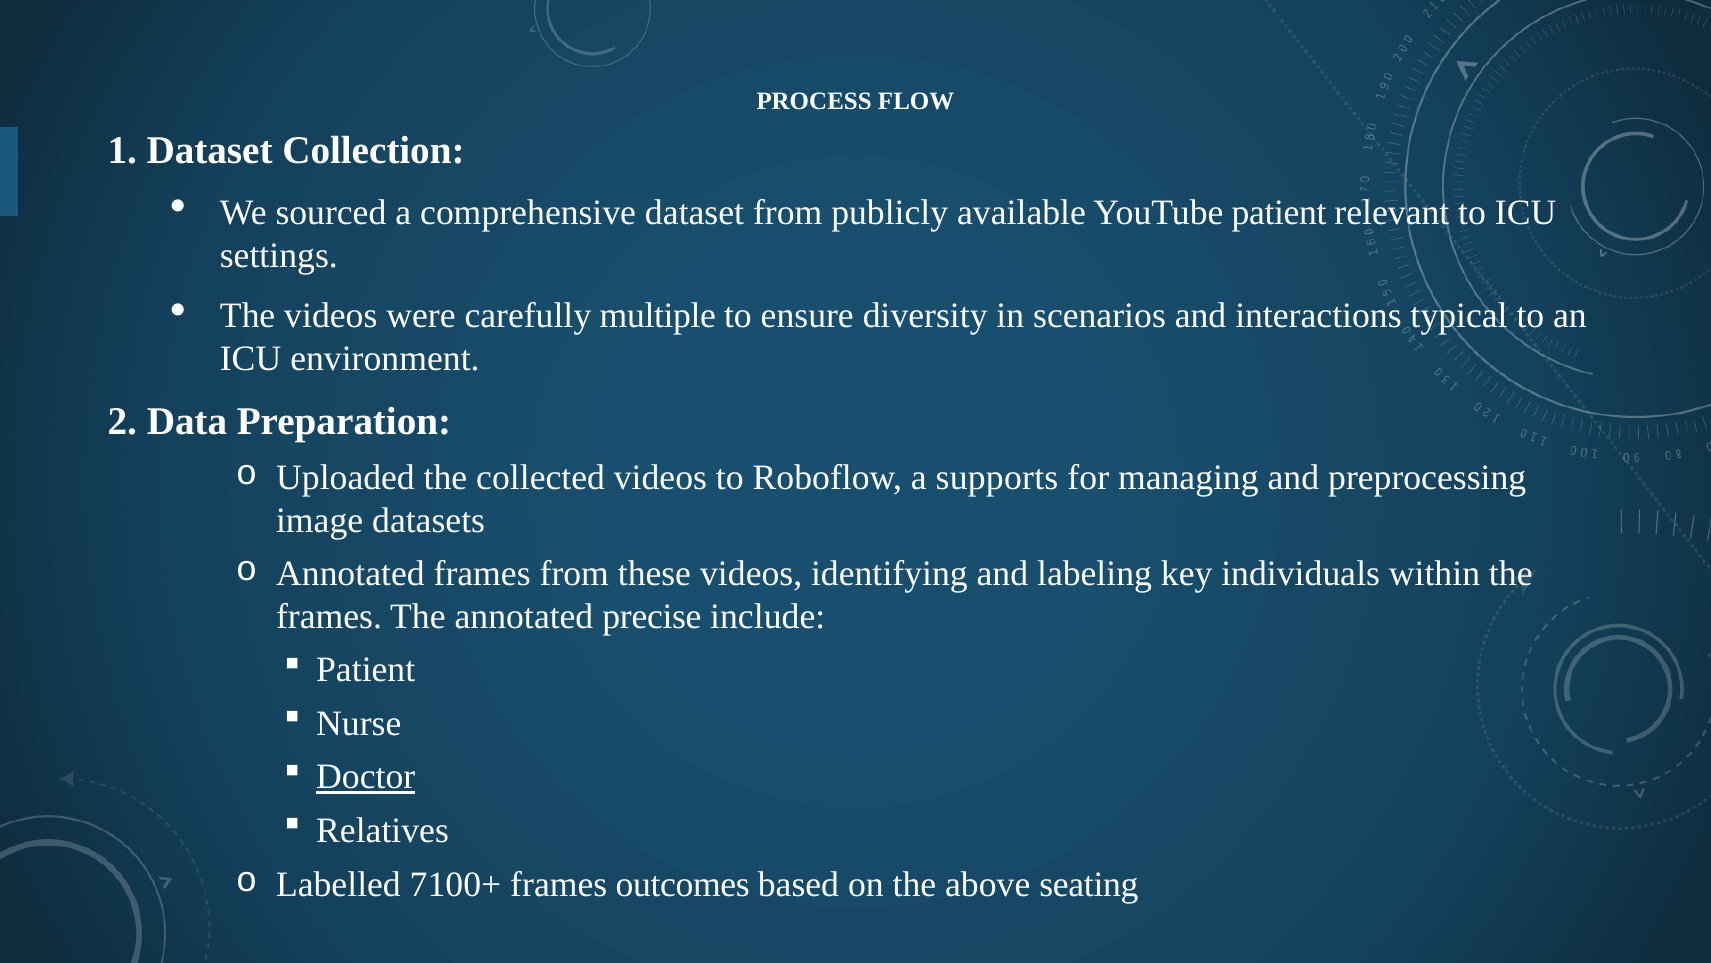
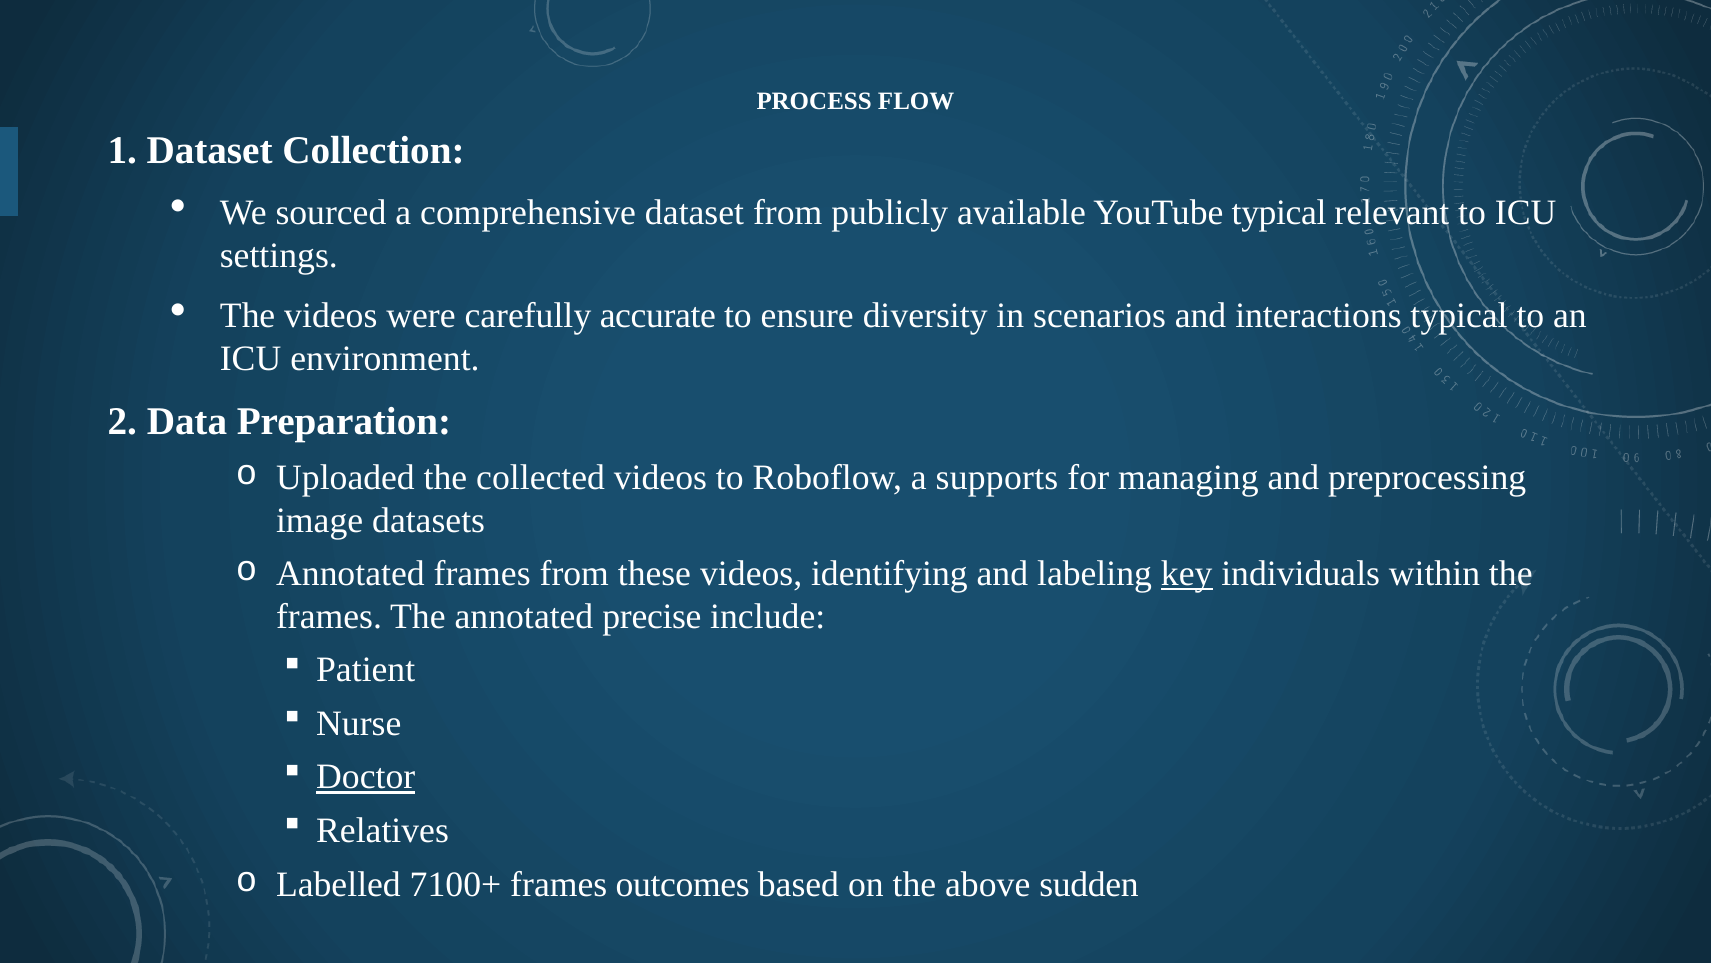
YouTube patient: patient -> typical
multiple: multiple -> accurate
key underline: none -> present
seating: seating -> sudden
